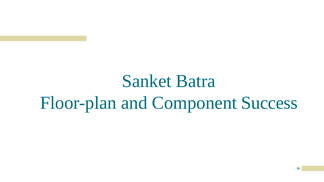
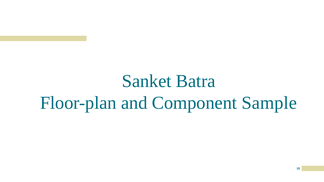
Success: Success -> Sample
